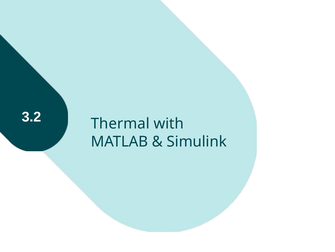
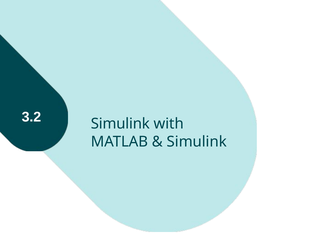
Thermal at (120, 123): Thermal -> Simulink
